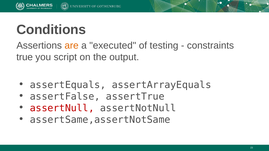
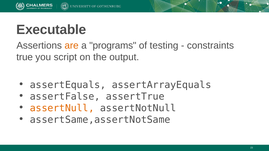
Conditions: Conditions -> Executable
executed: executed -> programs
assertNull colour: red -> orange
